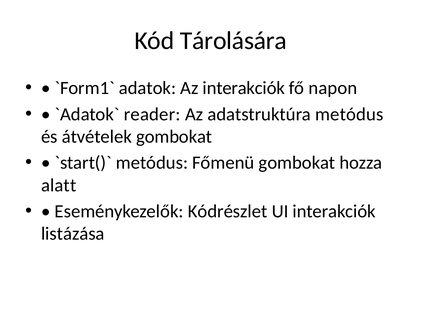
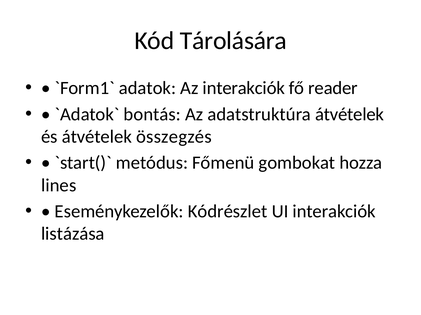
napon: napon -> reader
reader: reader -> bontás
adatstruktúra metódus: metódus -> átvételek
átvételek gombokat: gombokat -> összegzés
alatt: alatt -> lines
